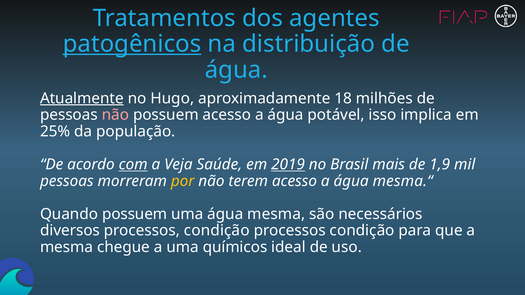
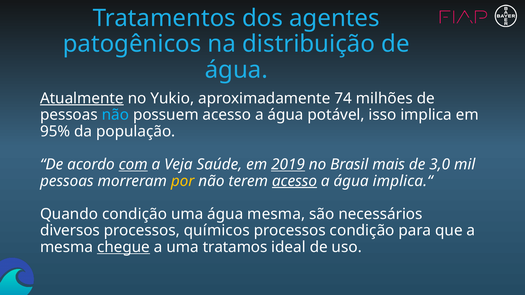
patogênicos underline: present -> none
Hugo: Hugo -> Yukio
18: 18 -> 74
não at (115, 115) colour: pink -> light blue
25%: 25% -> 95%
1,9: 1,9 -> 3,0
acesso at (294, 181) underline: none -> present
mesma.“: mesma.“ -> implica.“
Quando possuem: possuem -> condição
diversos processos condição: condição -> químicos
chegue underline: none -> present
químicos: químicos -> tratamos
